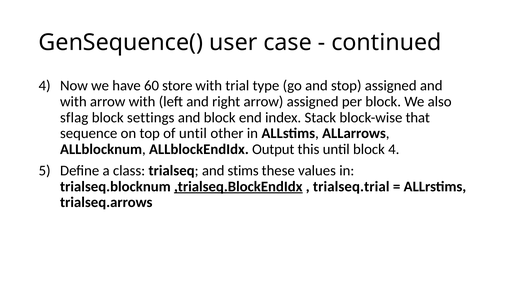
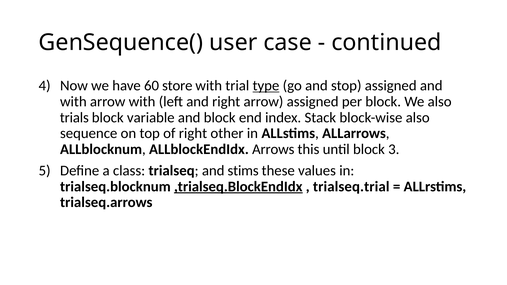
type underline: none -> present
sflag: sflag -> trials
settings: settings -> variable
block-wise that: that -> also
of until: until -> right
Output: Output -> Arrows
block 4: 4 -> 3
